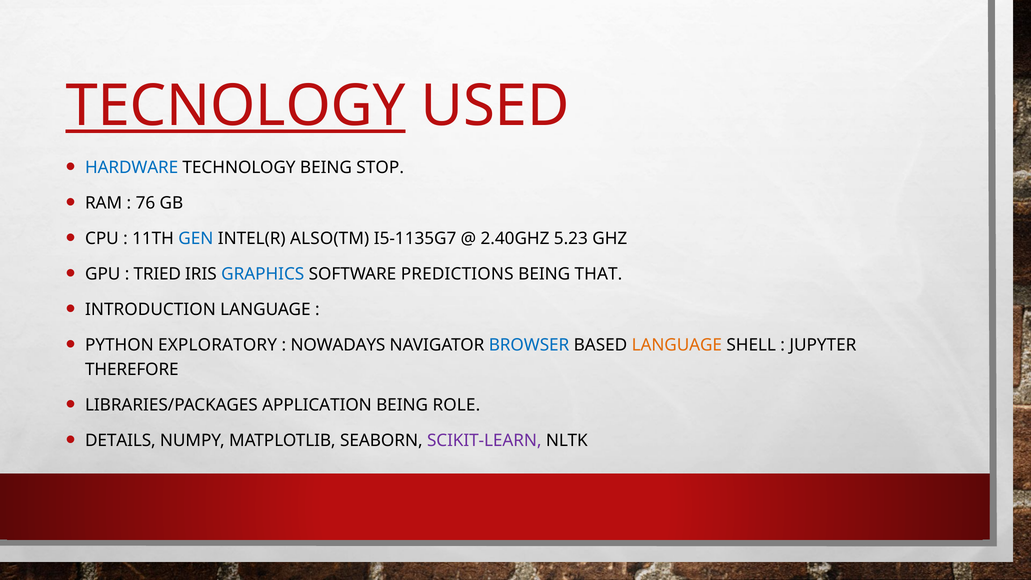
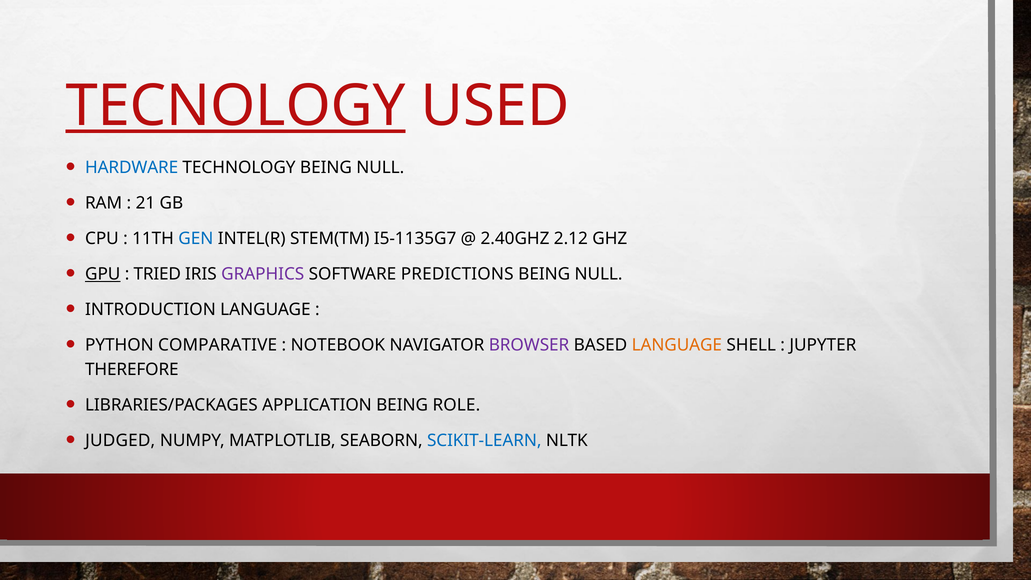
TECHNOLOGY BEING STOP: STOP -> NULL
76: 76 -> 21
ALSO(TM: ALSO(TM -> STEM(TM
5.23: 5.23 -> 2.12
GPU underline: none -> present
GRAPHICS colour: blue -> purple
THAT at (598, 274): THAT -> NULL
EXPLORATORY: EXPLORATORY -> COMPARATIVE
NOWADAYS: NOWADAYS -> NOTEBOOK
BROWSER colour: blue -> purple
DETAILS: DETAILS -> JUDGED
SCIKIT-LEARN colour: purple -> blue
